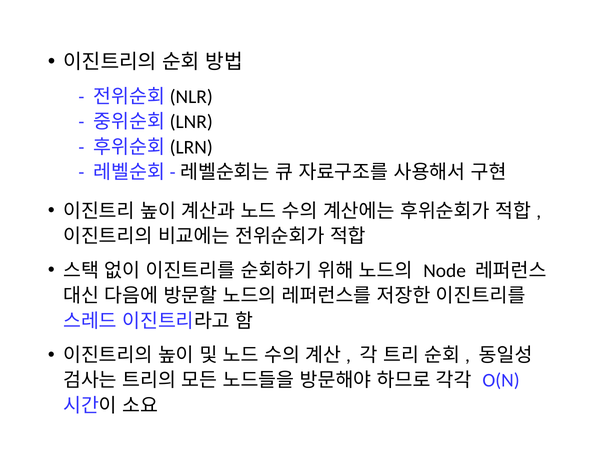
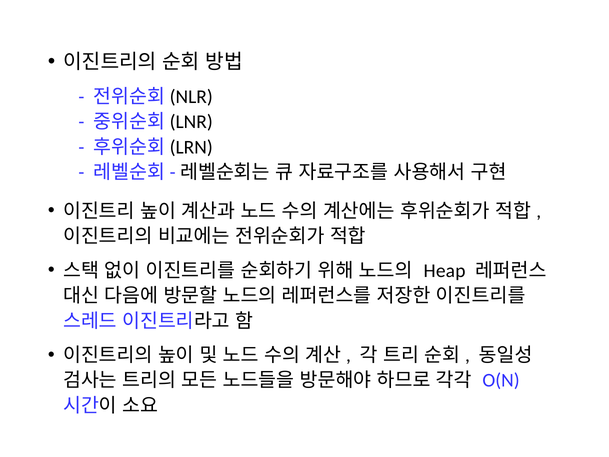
Node: Node -> Heap
